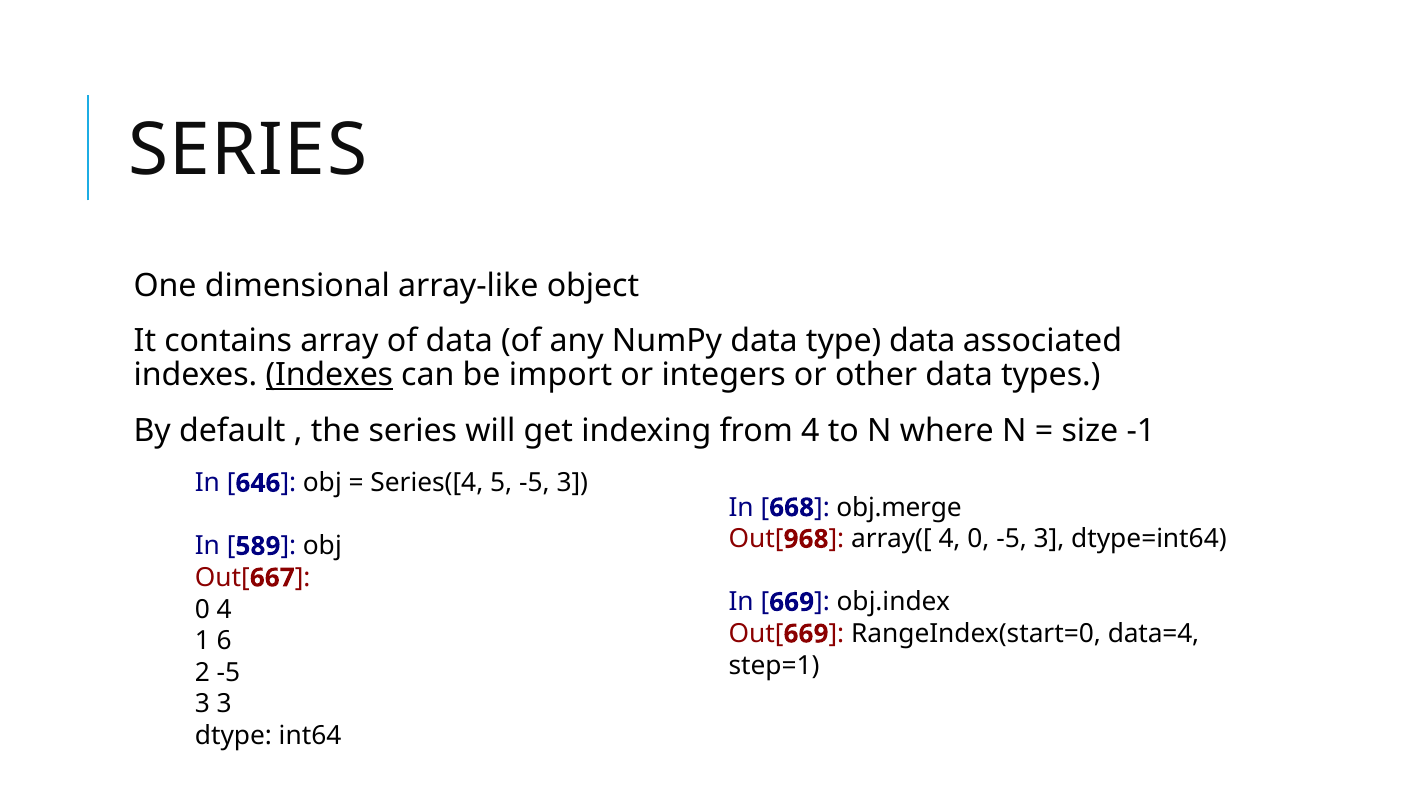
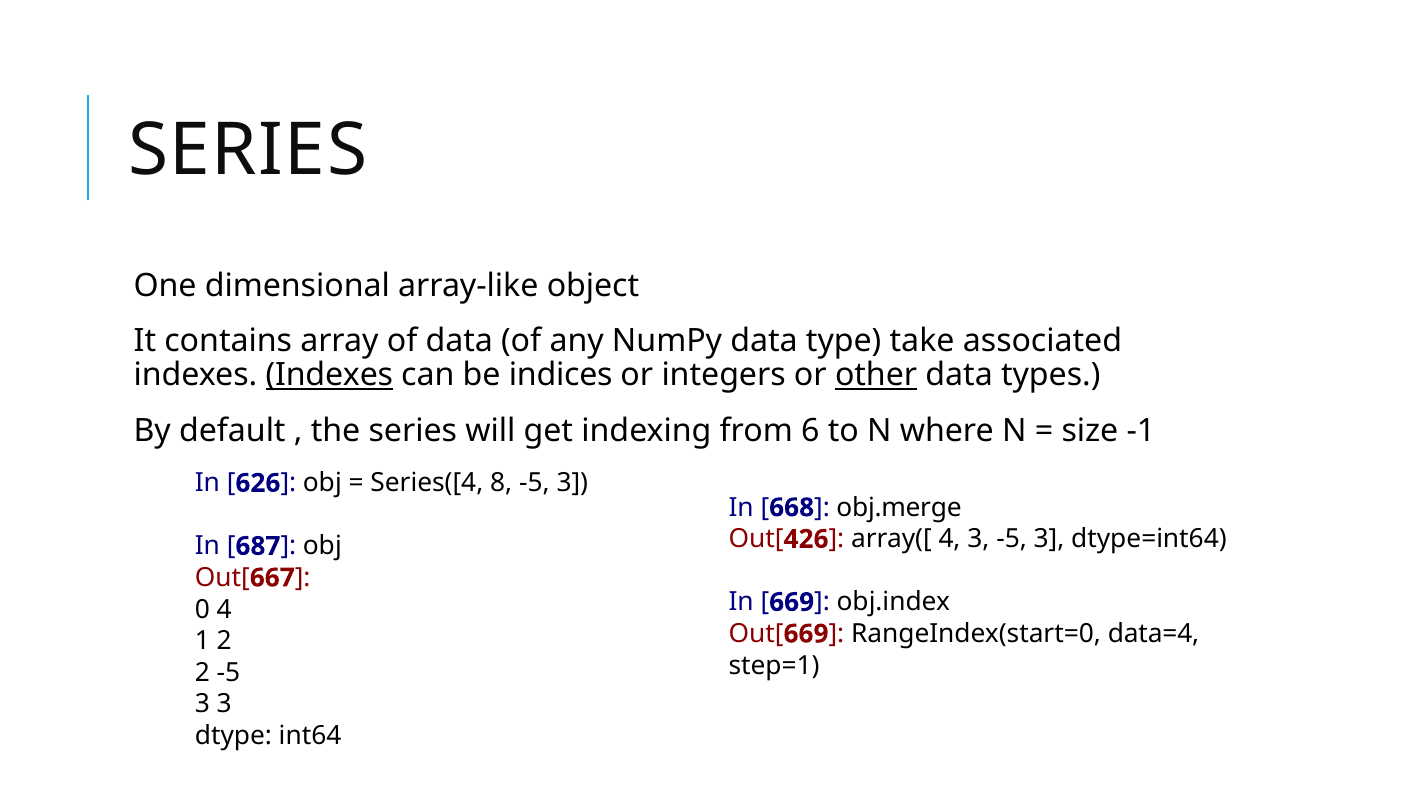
type data: data -> take
import: import -> indices
other underline: none -> present
from 4: 4 -> 6
646: 646 -> 626
5: 5 -> 8
968: 968 -> 426
4 0: 0 -> 3
589: 589 -> 687
1 6: 6 -> 2
